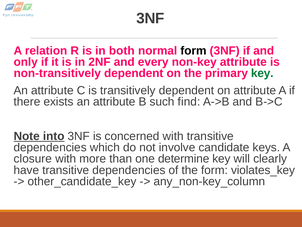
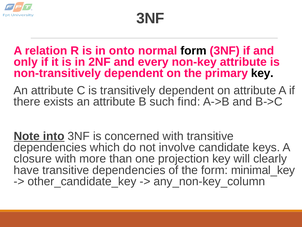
both: both -> onto
key at (262, 73) colour: green -> black
determine: determine -> projection
violates_key: violates_key -> minimal_key
